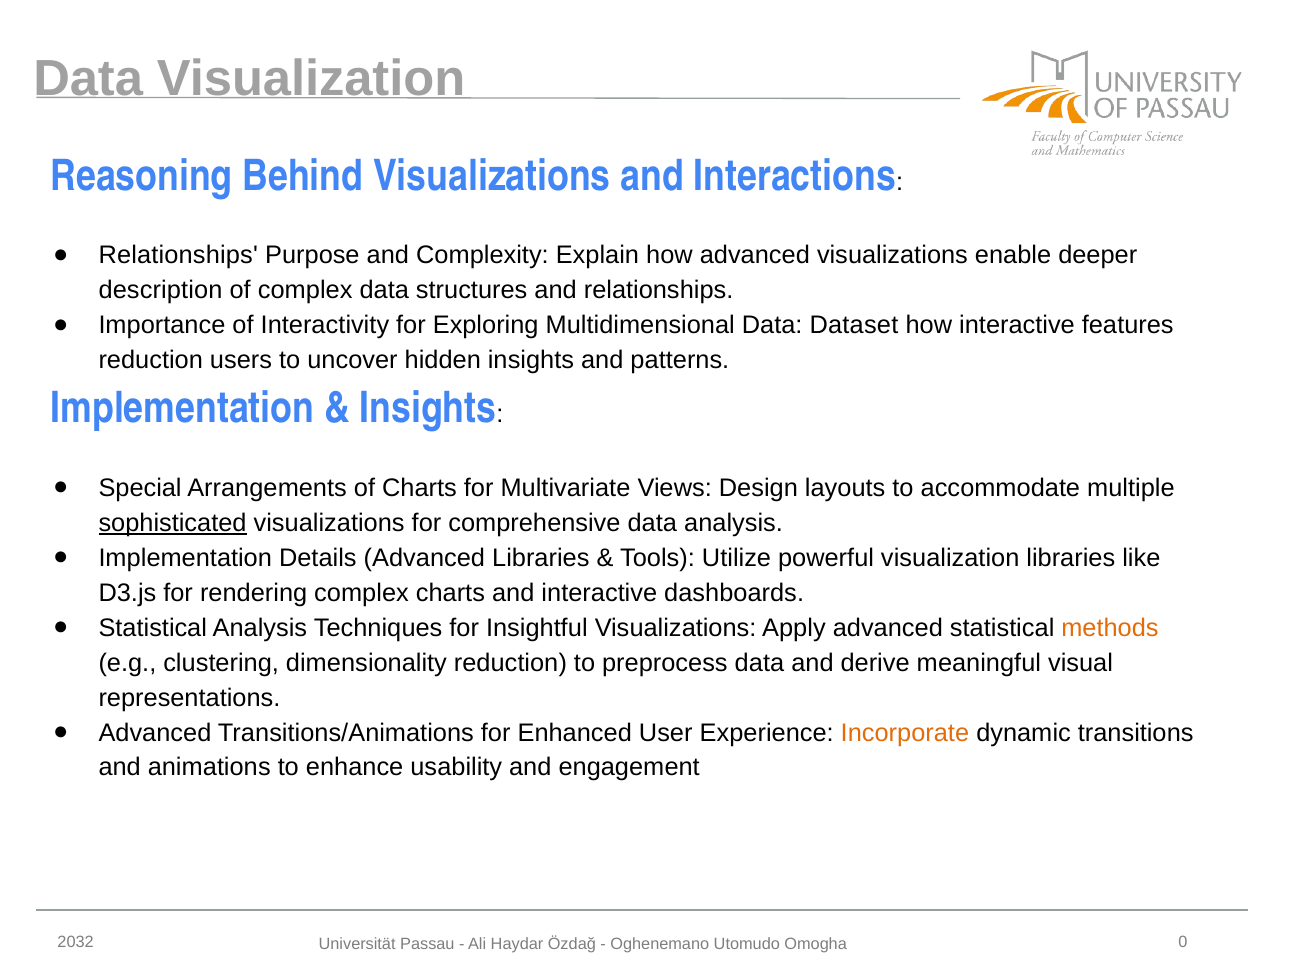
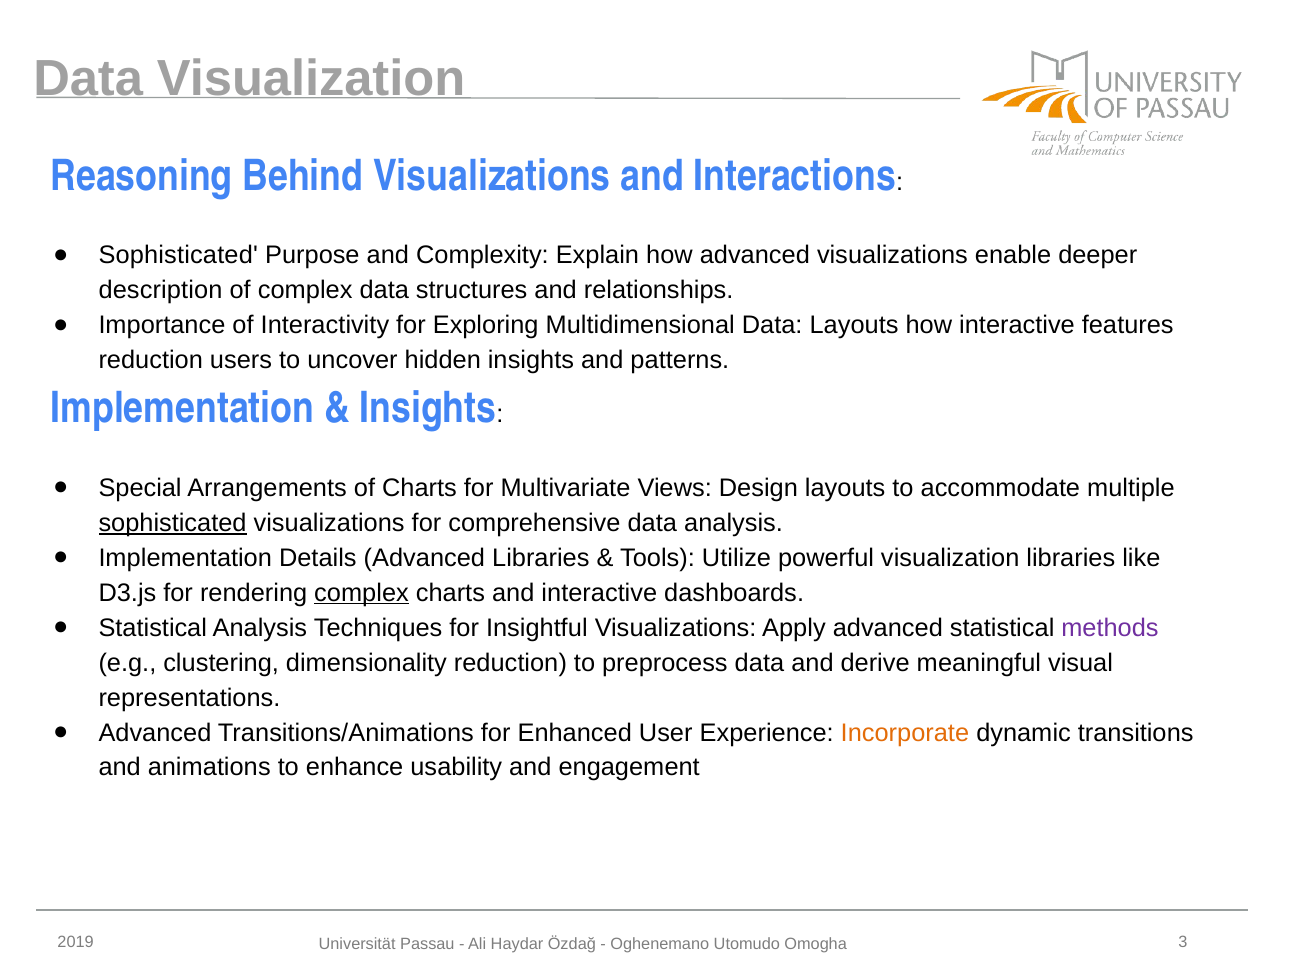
Relationships at (178, 255): Relationships -> Sophisticated
Data Dataset: Dataset -> Layouts
complex at (362, 593) underline: none -> present
methods colour: orange -> purple
2032: 2032 -> 2019
0: 0 -> 3
